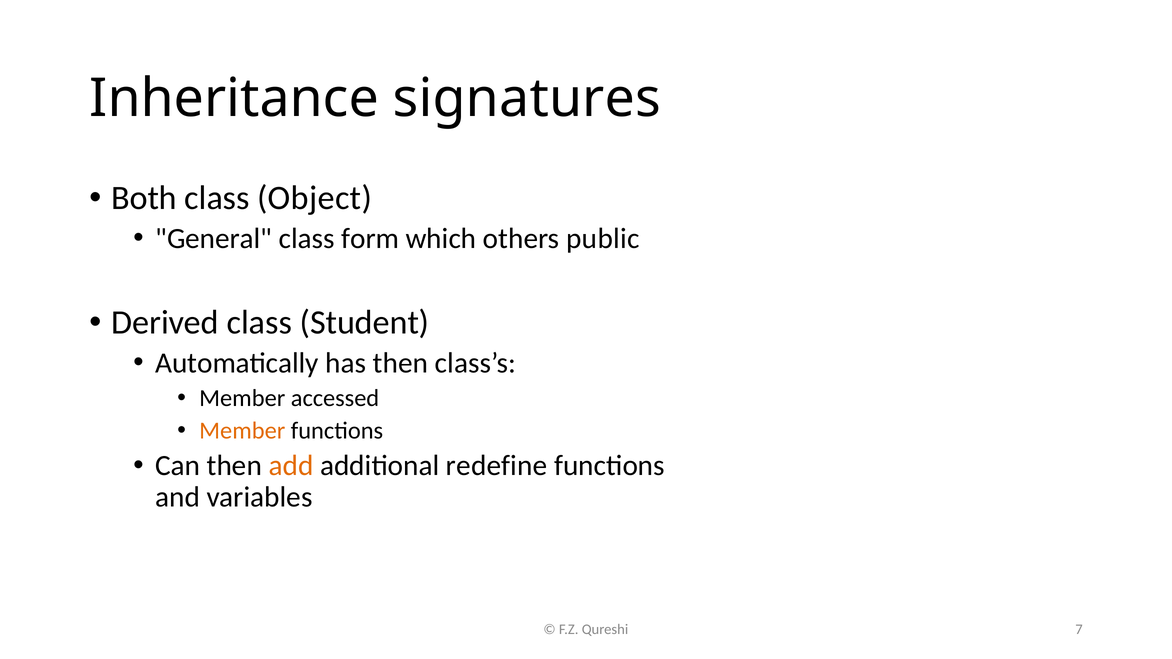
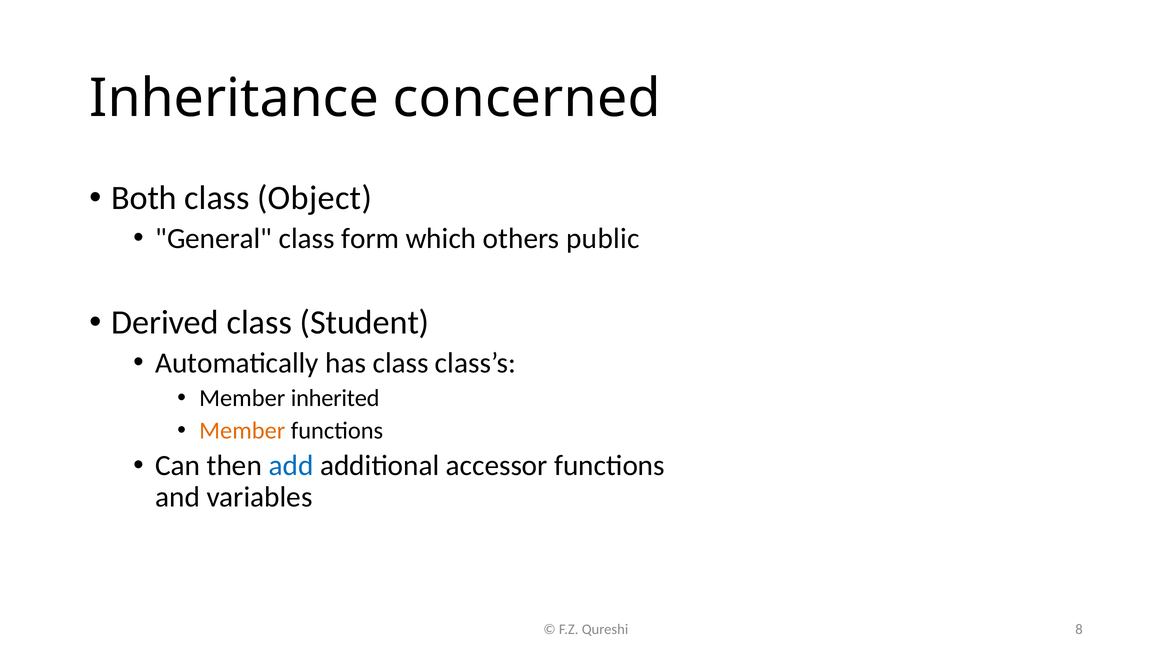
signatures: signatures -> concerned
has then: then -> class
accessed: accessed -> inherited
add colour: orange -> blue
redefine: redefine -> accessor
7: 7 -> 8
